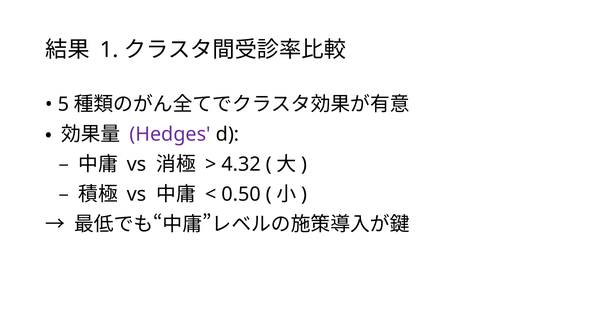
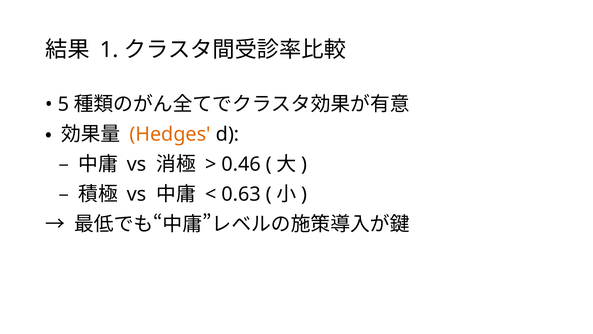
Hedges colour: purple -> orange
4.32: 4.32 -> 0.46
0.50: 0.50 -> 0.63
